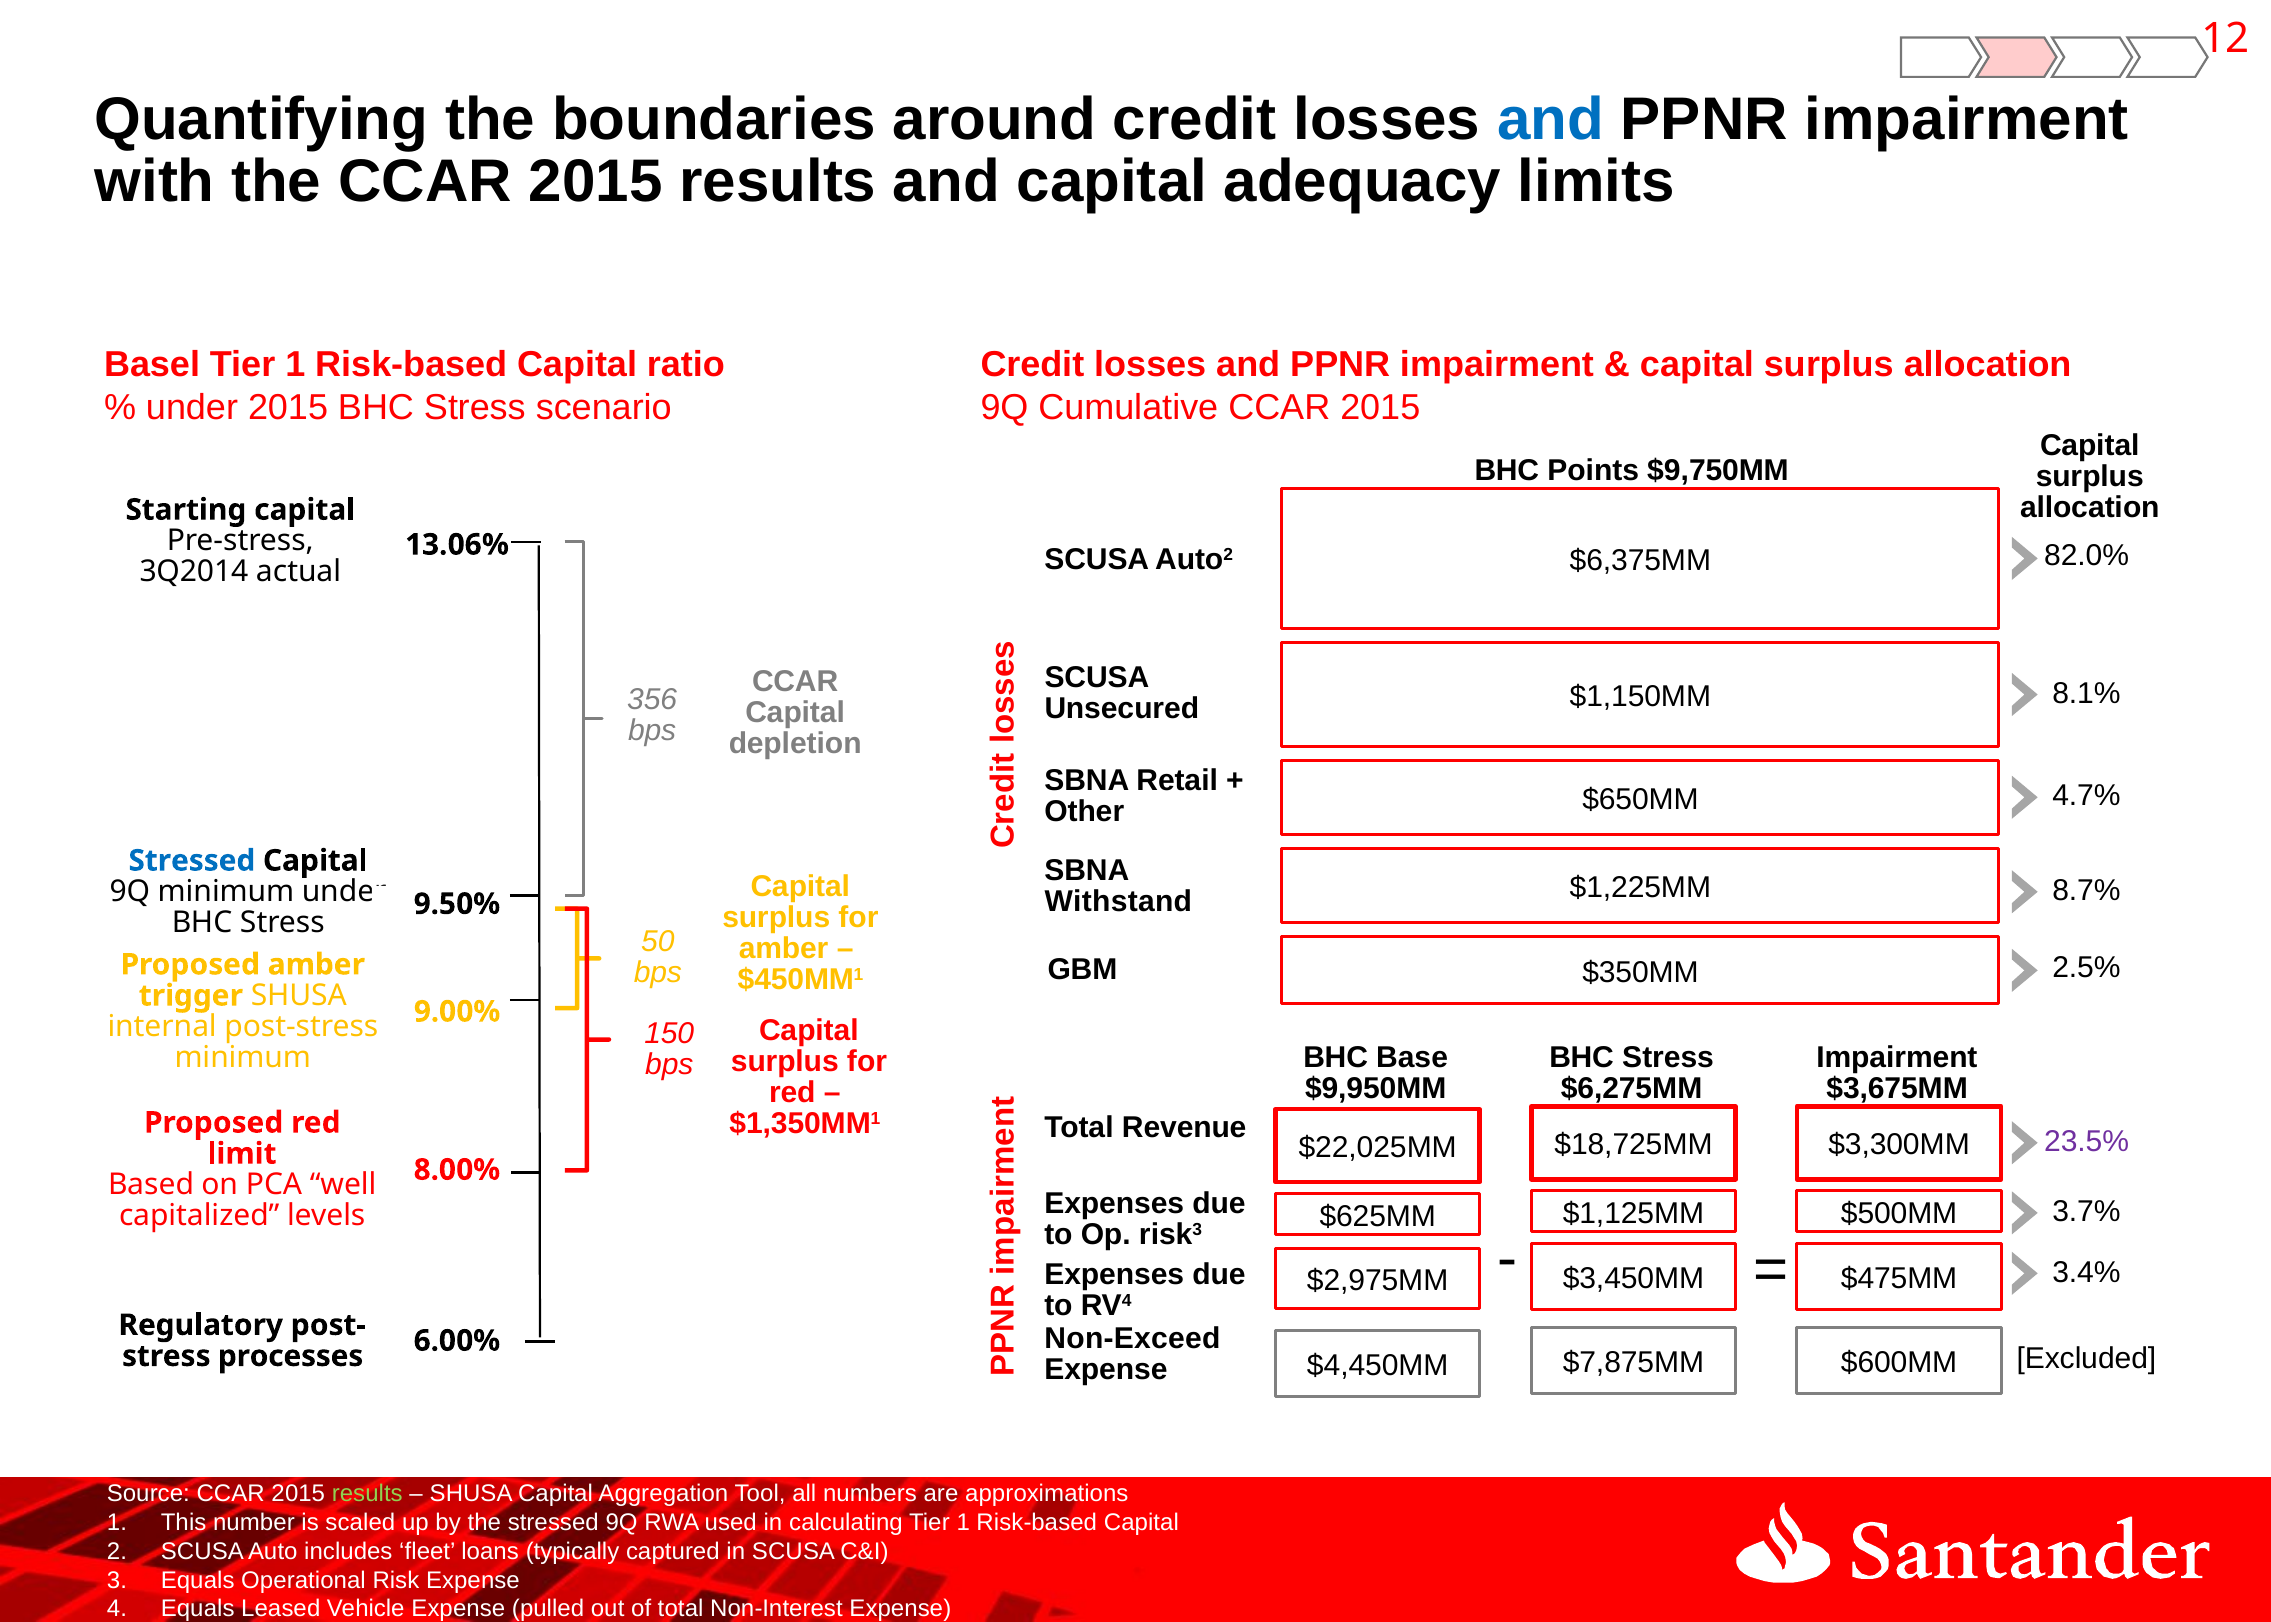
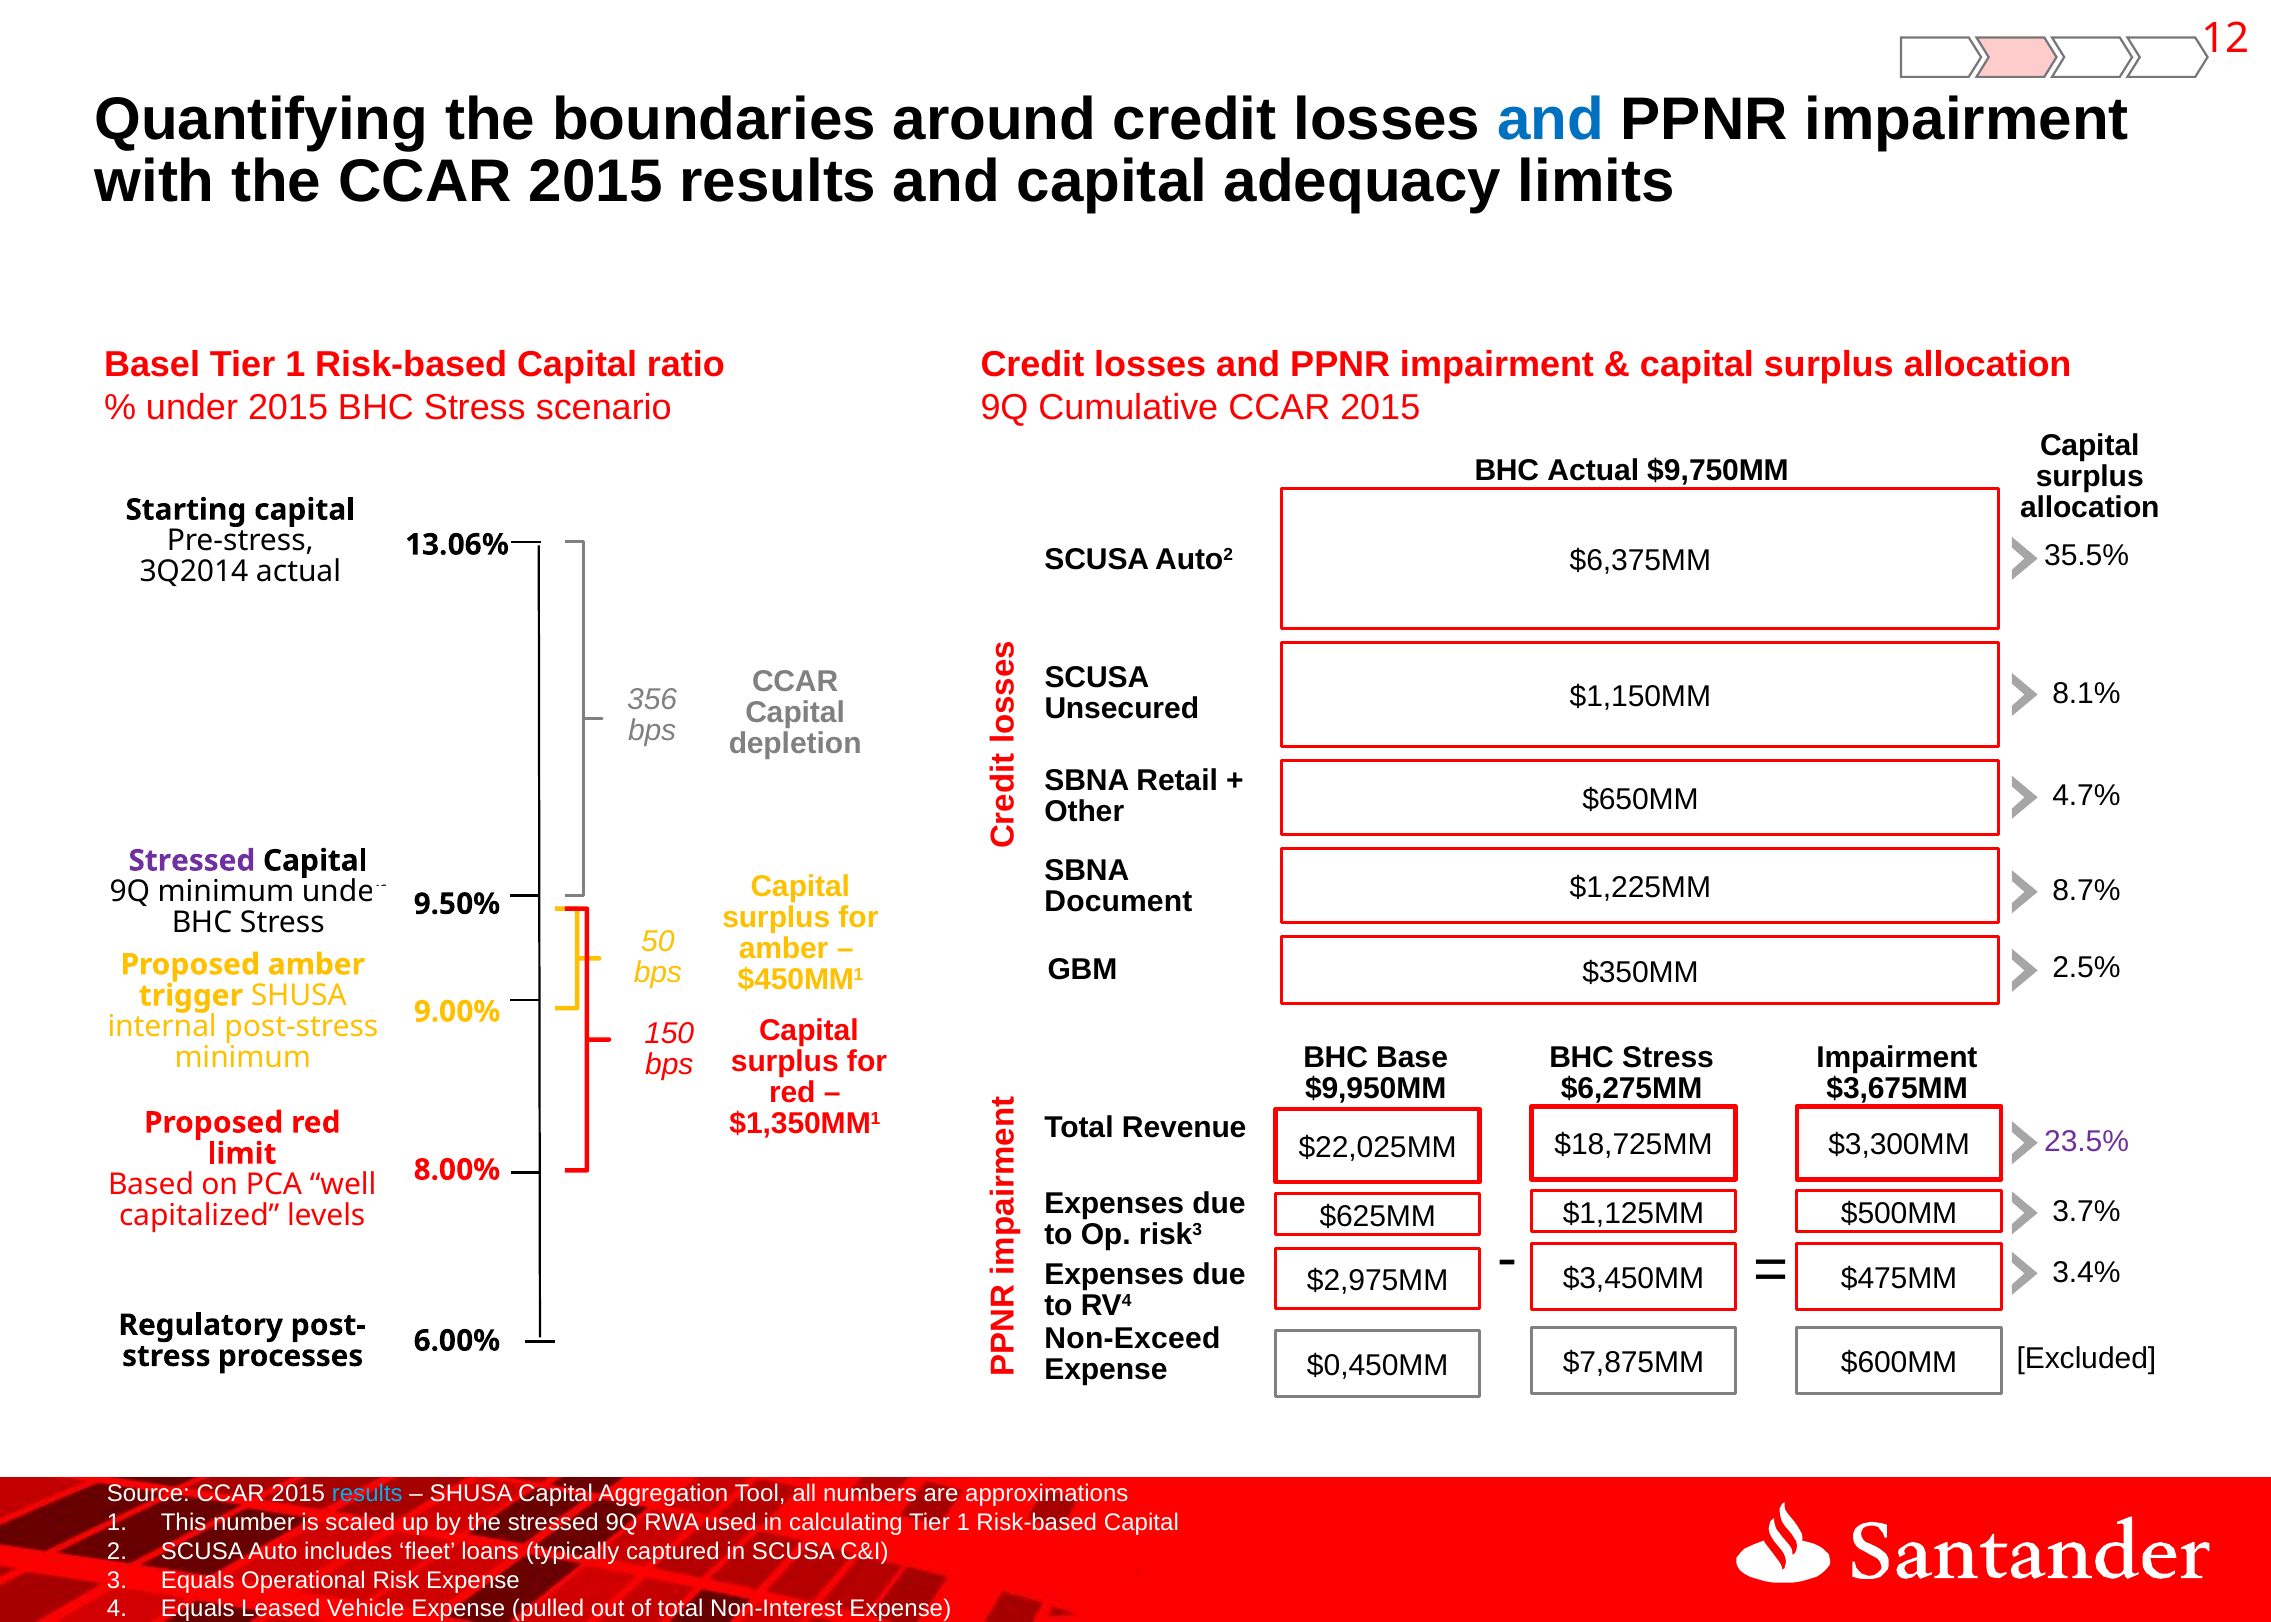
BHC Points: Points -> Actual
82.0%: 82.0% -> 35.5%
Stressed at (192, 861) colour: blue -> purple
Withstand: Withstand -> Document
$4,450MM: $4,450MM -> $0,450MM
results at (367, 1494) colour: light green -> light blue
